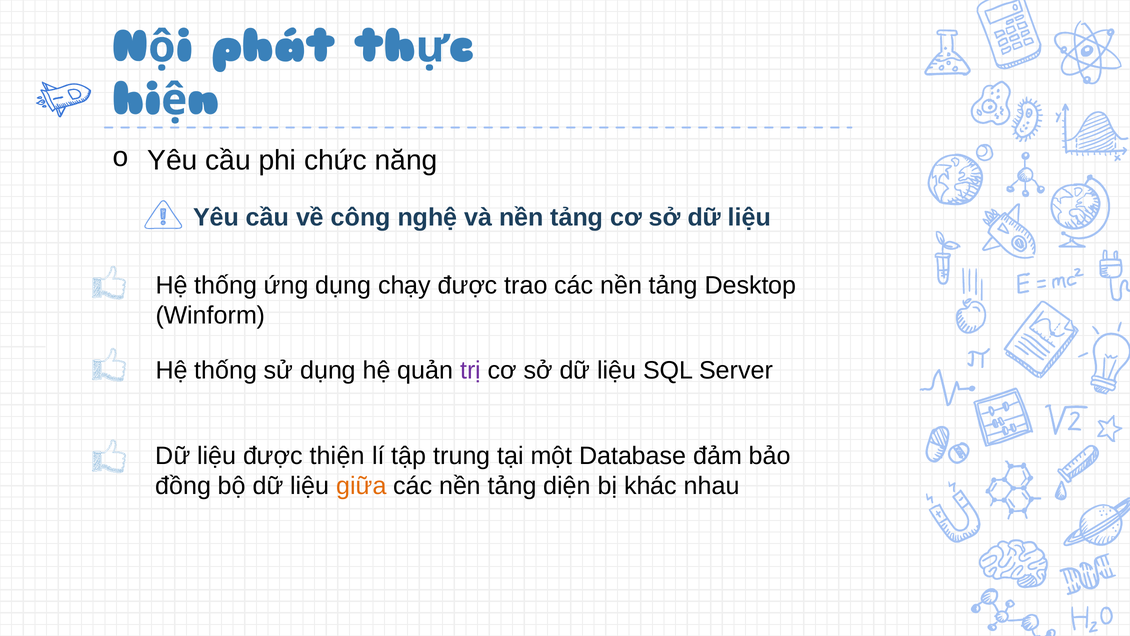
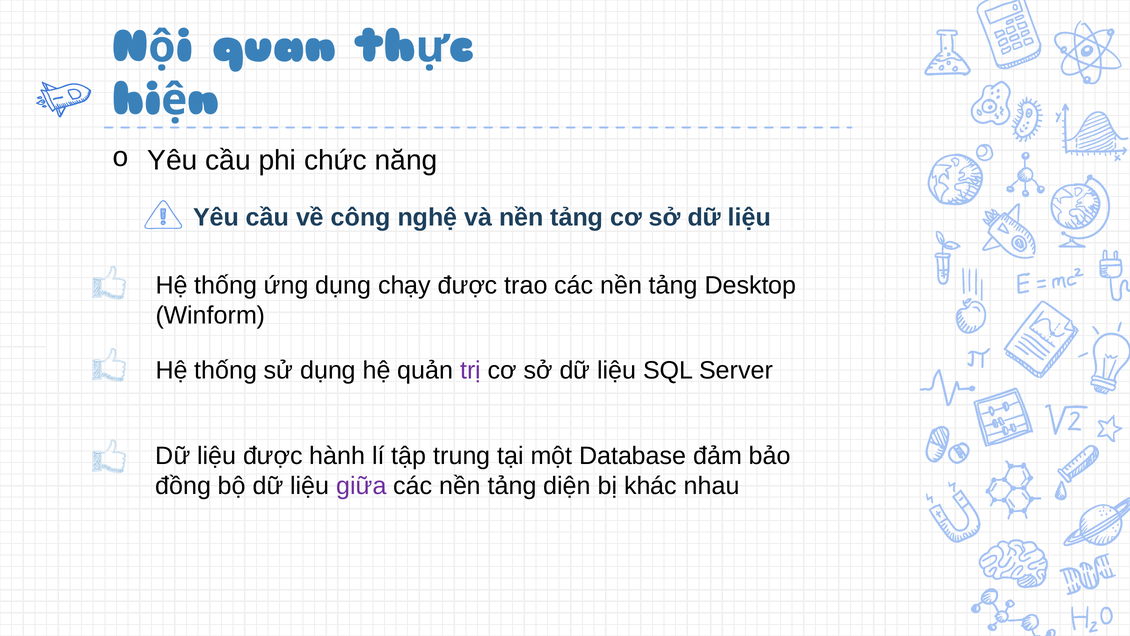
phát: phát -> quan
thiện: thiện -> hành
giữa colour: orange -> purple
